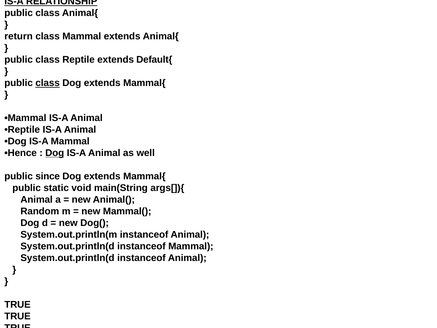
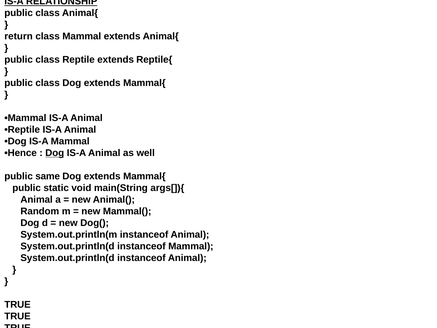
Default{: Default{ -> Reptile{
class at (48, 83) underline: present -> none
since: since -> same
